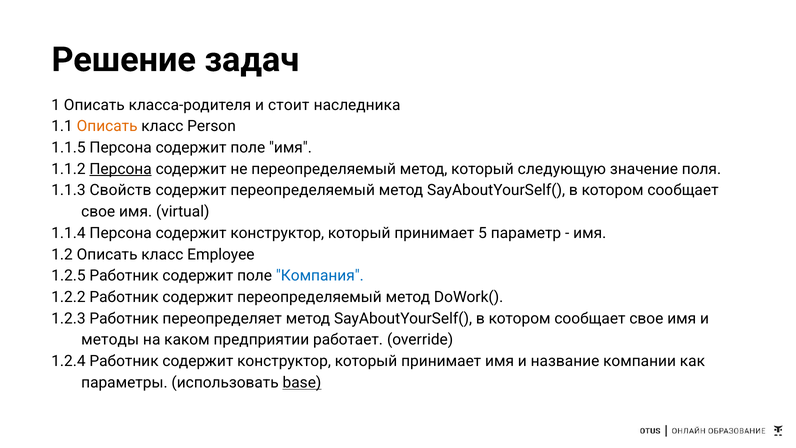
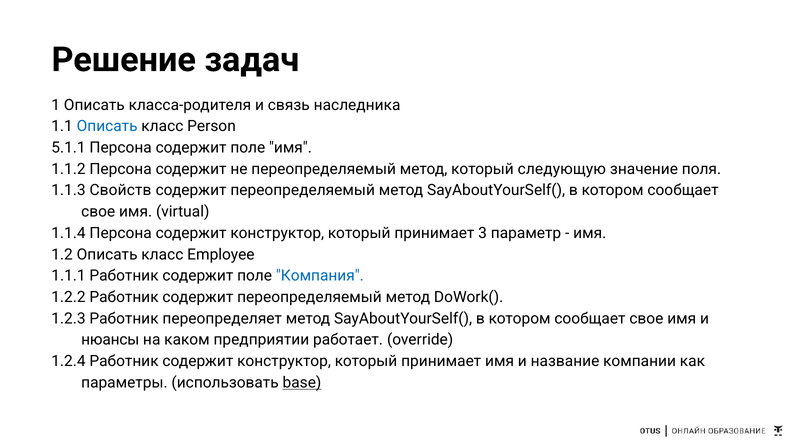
стоит: стоит -> связь
Описать at (107, 126) colour: orange -> blue
1.1.5: 1.1.5 -> 5.1.1
Персона at (121, 169) underline: present -> none
5: 5 -> 3
1.2.5: 1.2.5 -> 1.1.1
методы: методы -> нюансы
